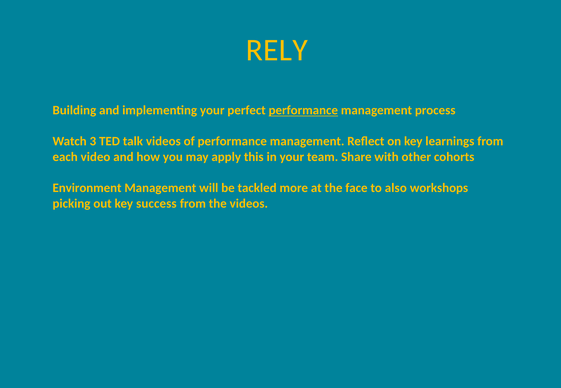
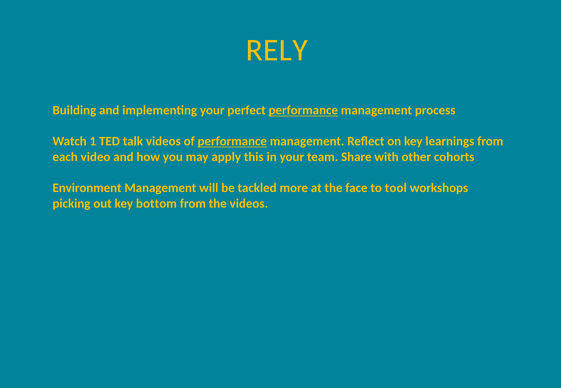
3: 3 -> 1
performance at (232, 142) underline: none -> present
also: also -> tool
success: success -> bottom
